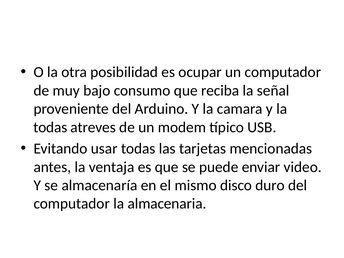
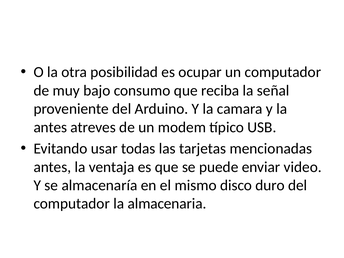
todas at (50, 127): todas -> antes
